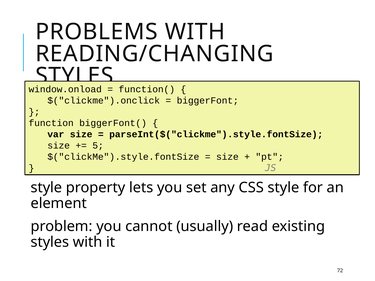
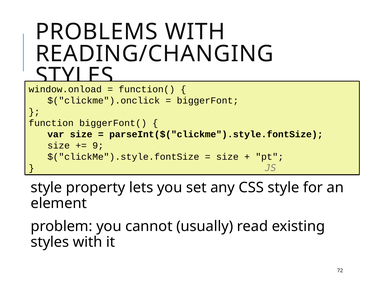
5: 5 -> 9
